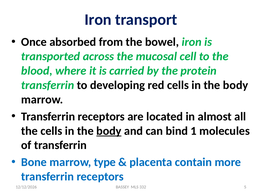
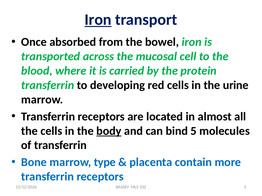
Iron at (98, 20) underline: none -> present
body at (236, 85): body -> urine
bind 1: 1 -> 5
